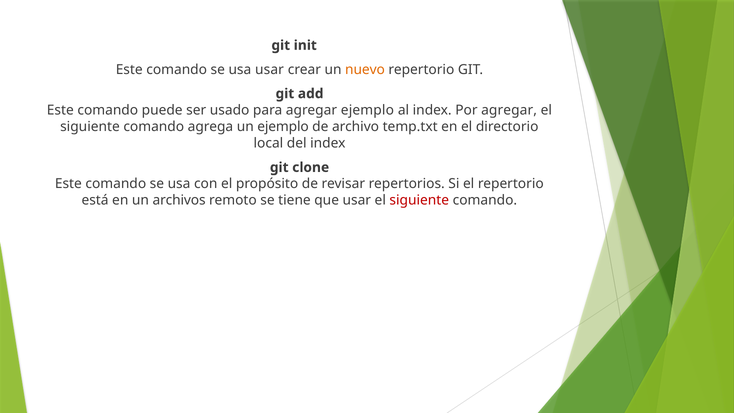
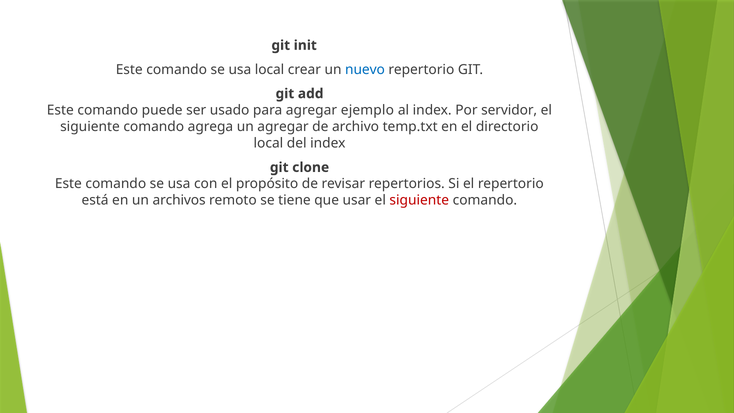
usa usar: usar -> local
nuevo colour: orange -> blue
Por agregar: agregar -> servidor
un ejemplo: ejemplo -> agregar
